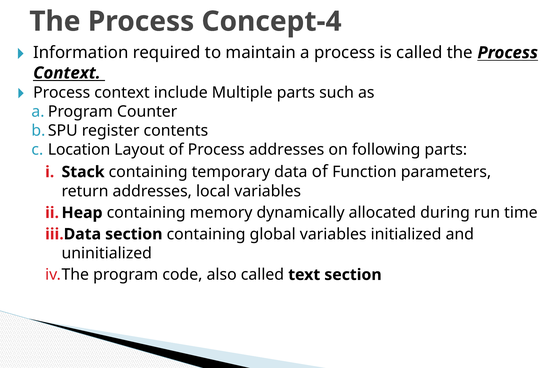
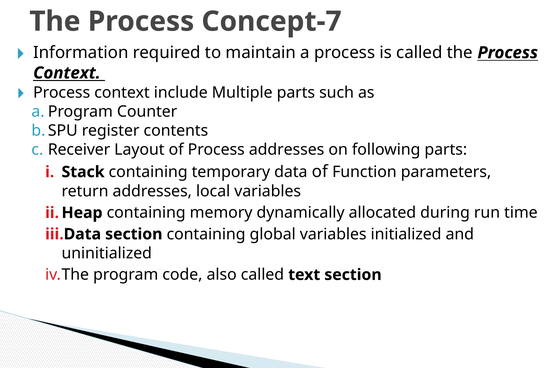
Concept-4: Concept-4 -> Concept-7
Location: Location -> Receiver
